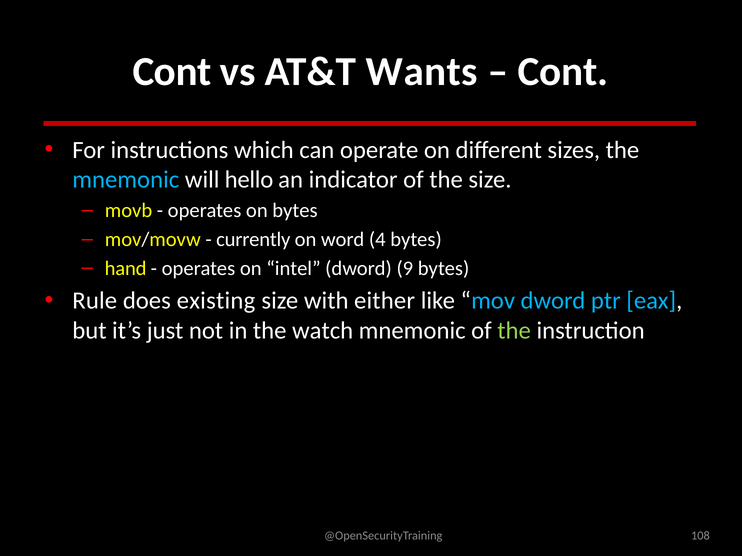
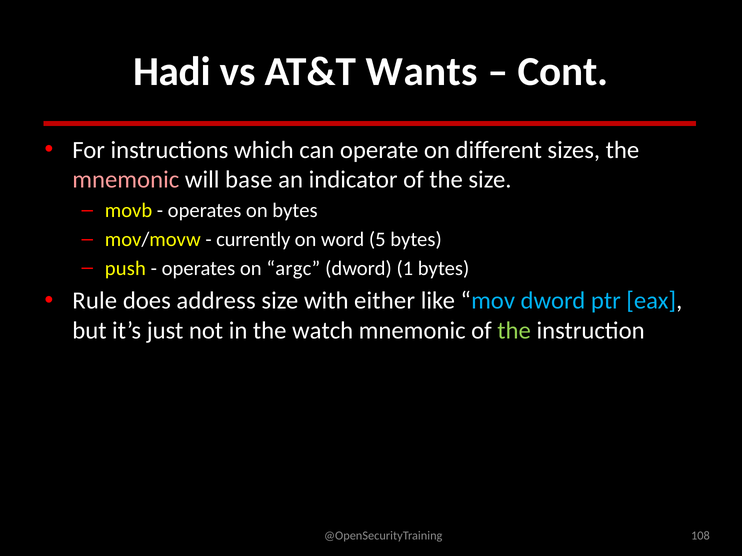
Cont at (172, 72): Cont -> Hadi
mnemonic at (126, 180) colour: light blue -> pink
hello: hello -> base
4: 4 -> 5
hand: hand -> push
intel: intel -> argc
9: 9 -> 1
existing: existing -> address
